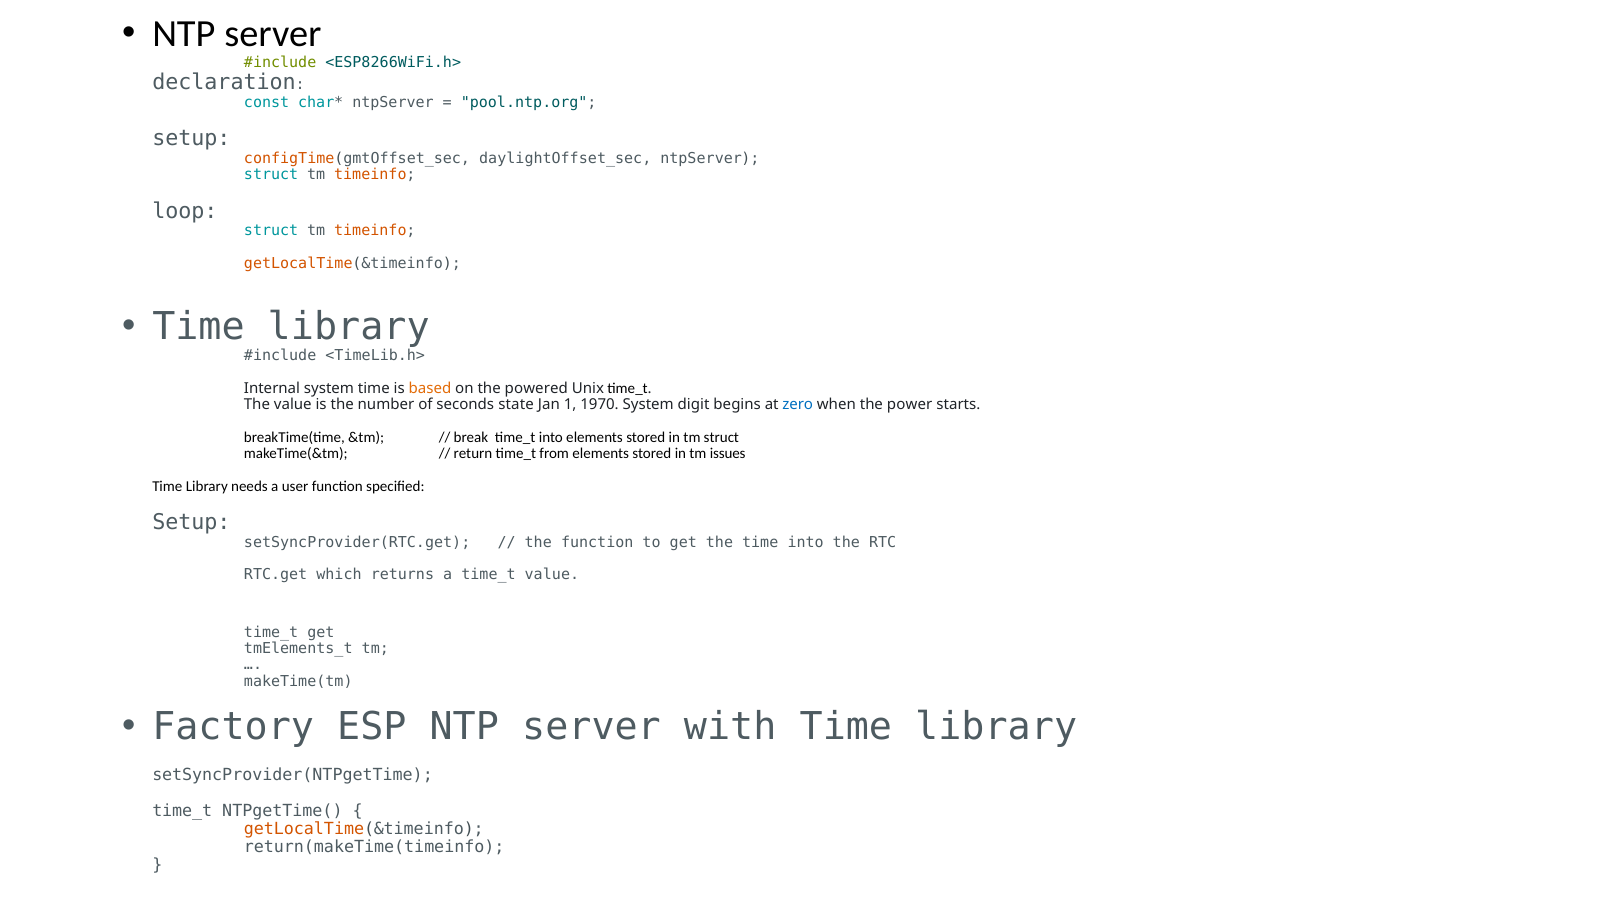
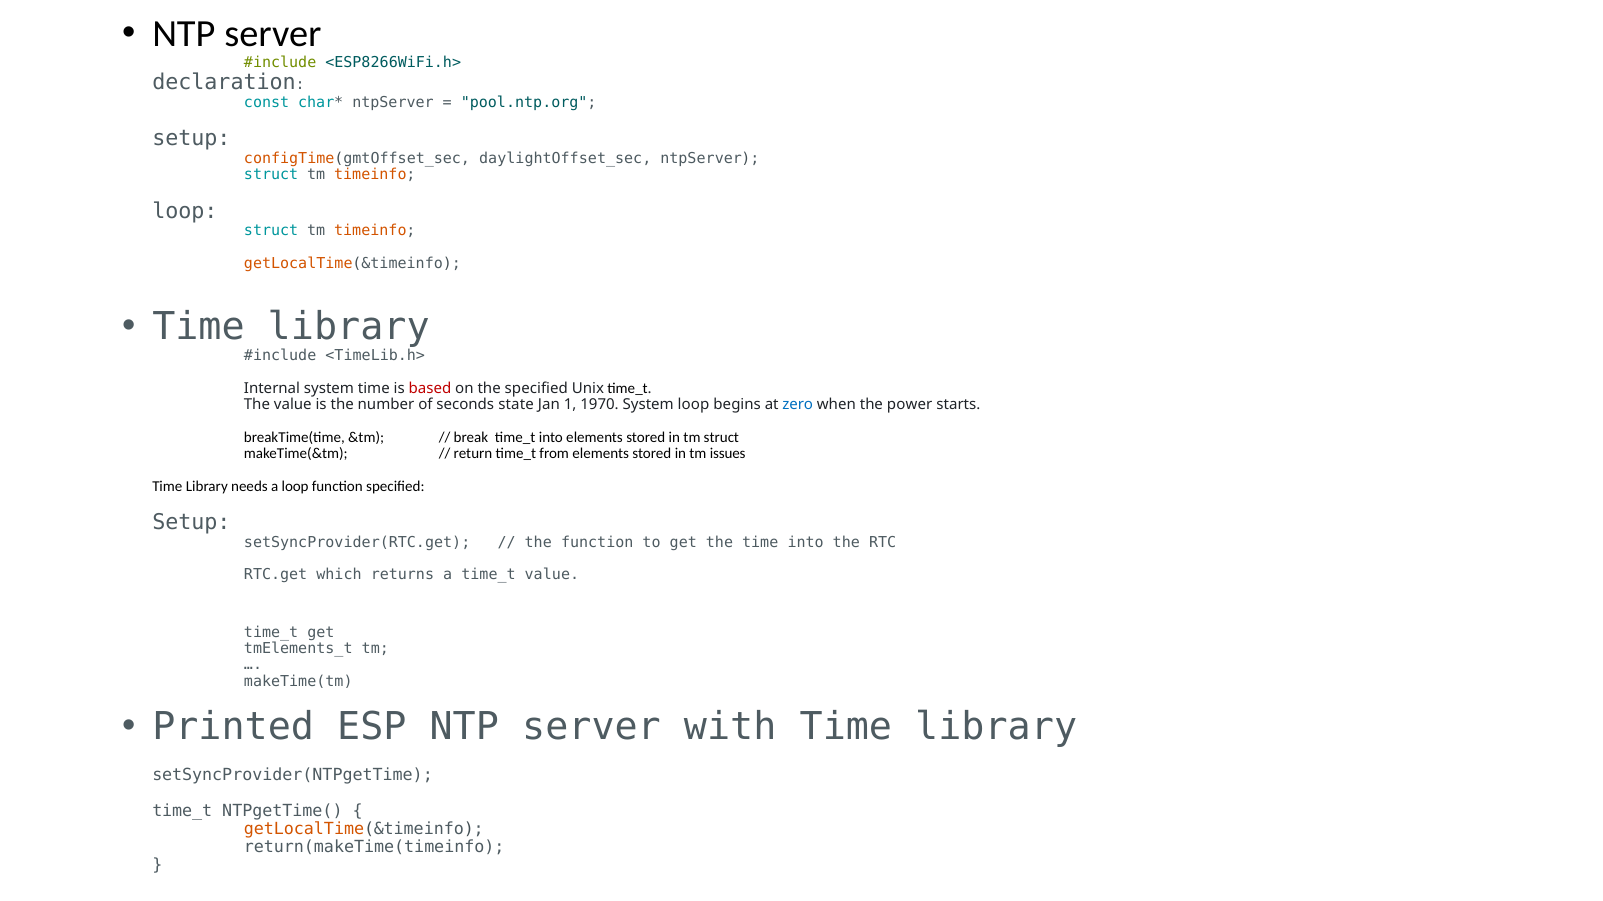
based colour: orange -> red
the powered: powered -> specified
System digit: digit -> loop
a user: user -> loop
Factory: Factory -> Printed
